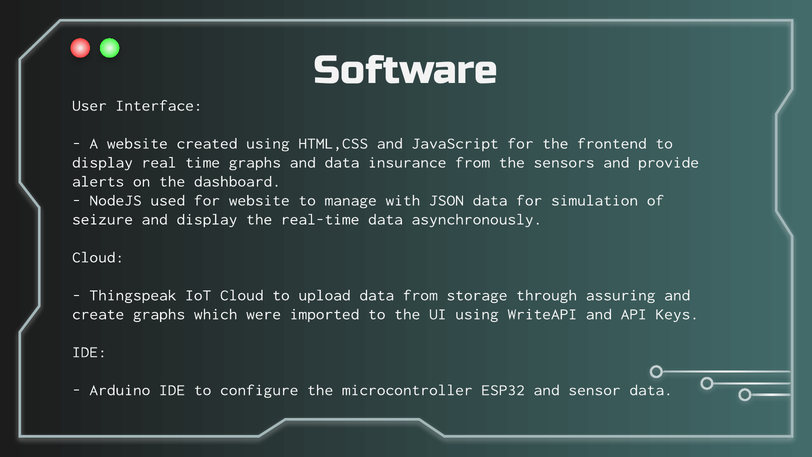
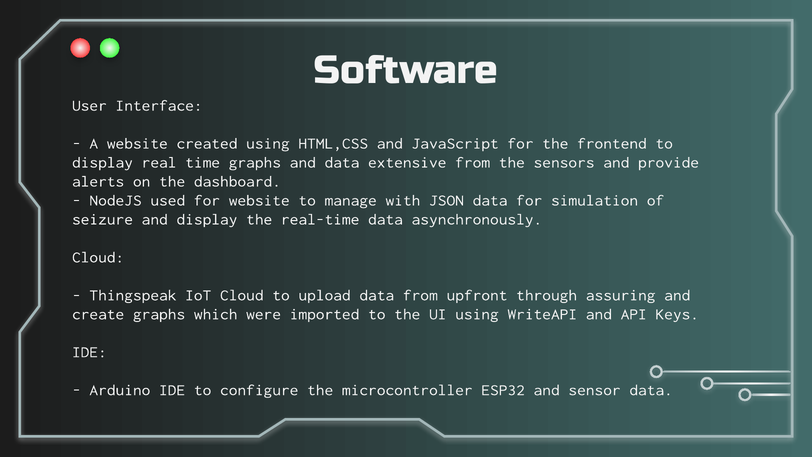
insurance: insurance -> extensive
storage: storage -> upfront
